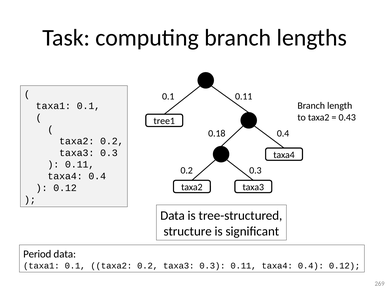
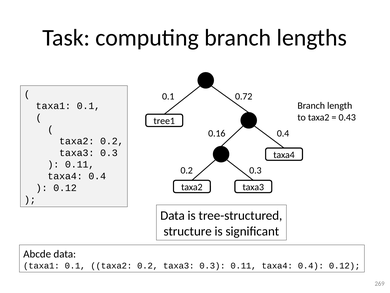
0.1 0.11: 0.11 -> 0.72
0.18: 0.18 -> 0.16
Period: Period -> Abcde
